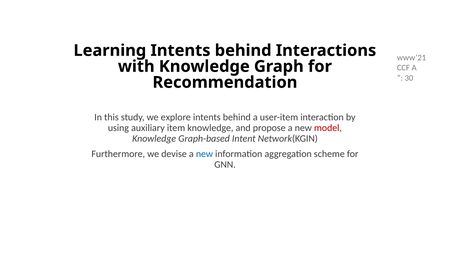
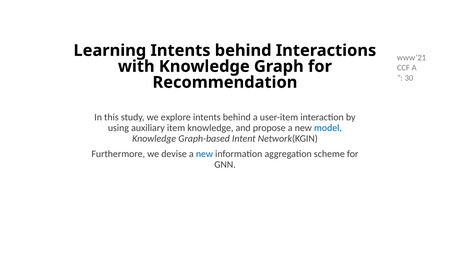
model colour: red -> blue
